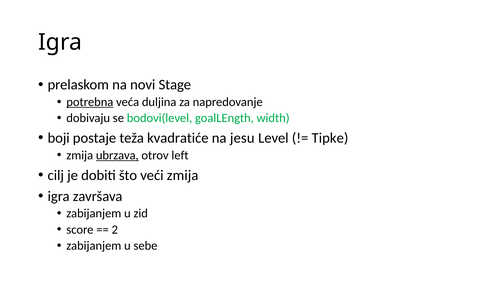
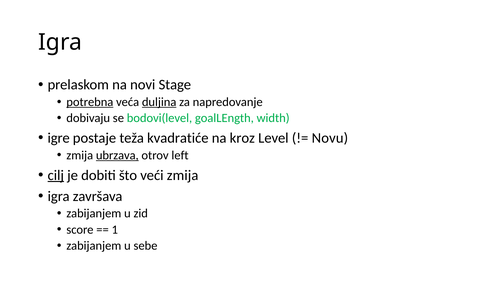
duljina underline: none -> present
boji: boji -> igre
jesu: jesu -> kroz
Tipke: Tipke -> Novu
cilj underline: none -> present
2: 2 -> 1
